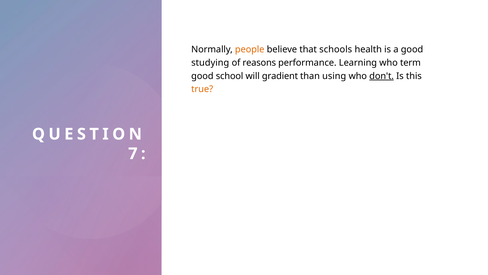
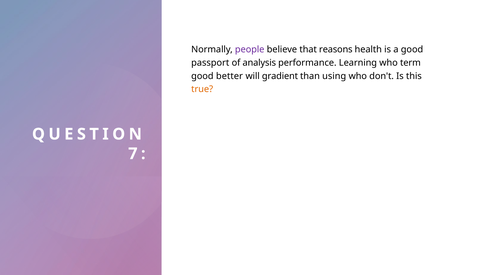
people colour: orange -> purple
schools: schools -> reasons
studying: studying -> passport
reasons: reasons -> analysis
school: school -> better
don't underline: present -> none
